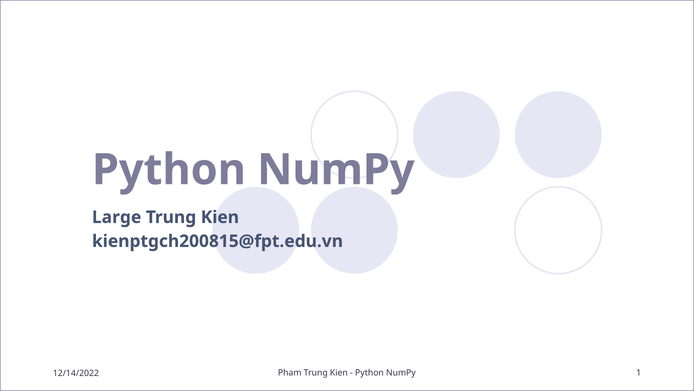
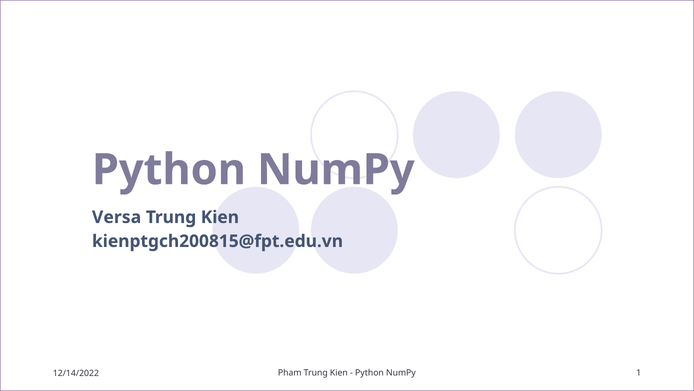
Large: Large -> Versa
